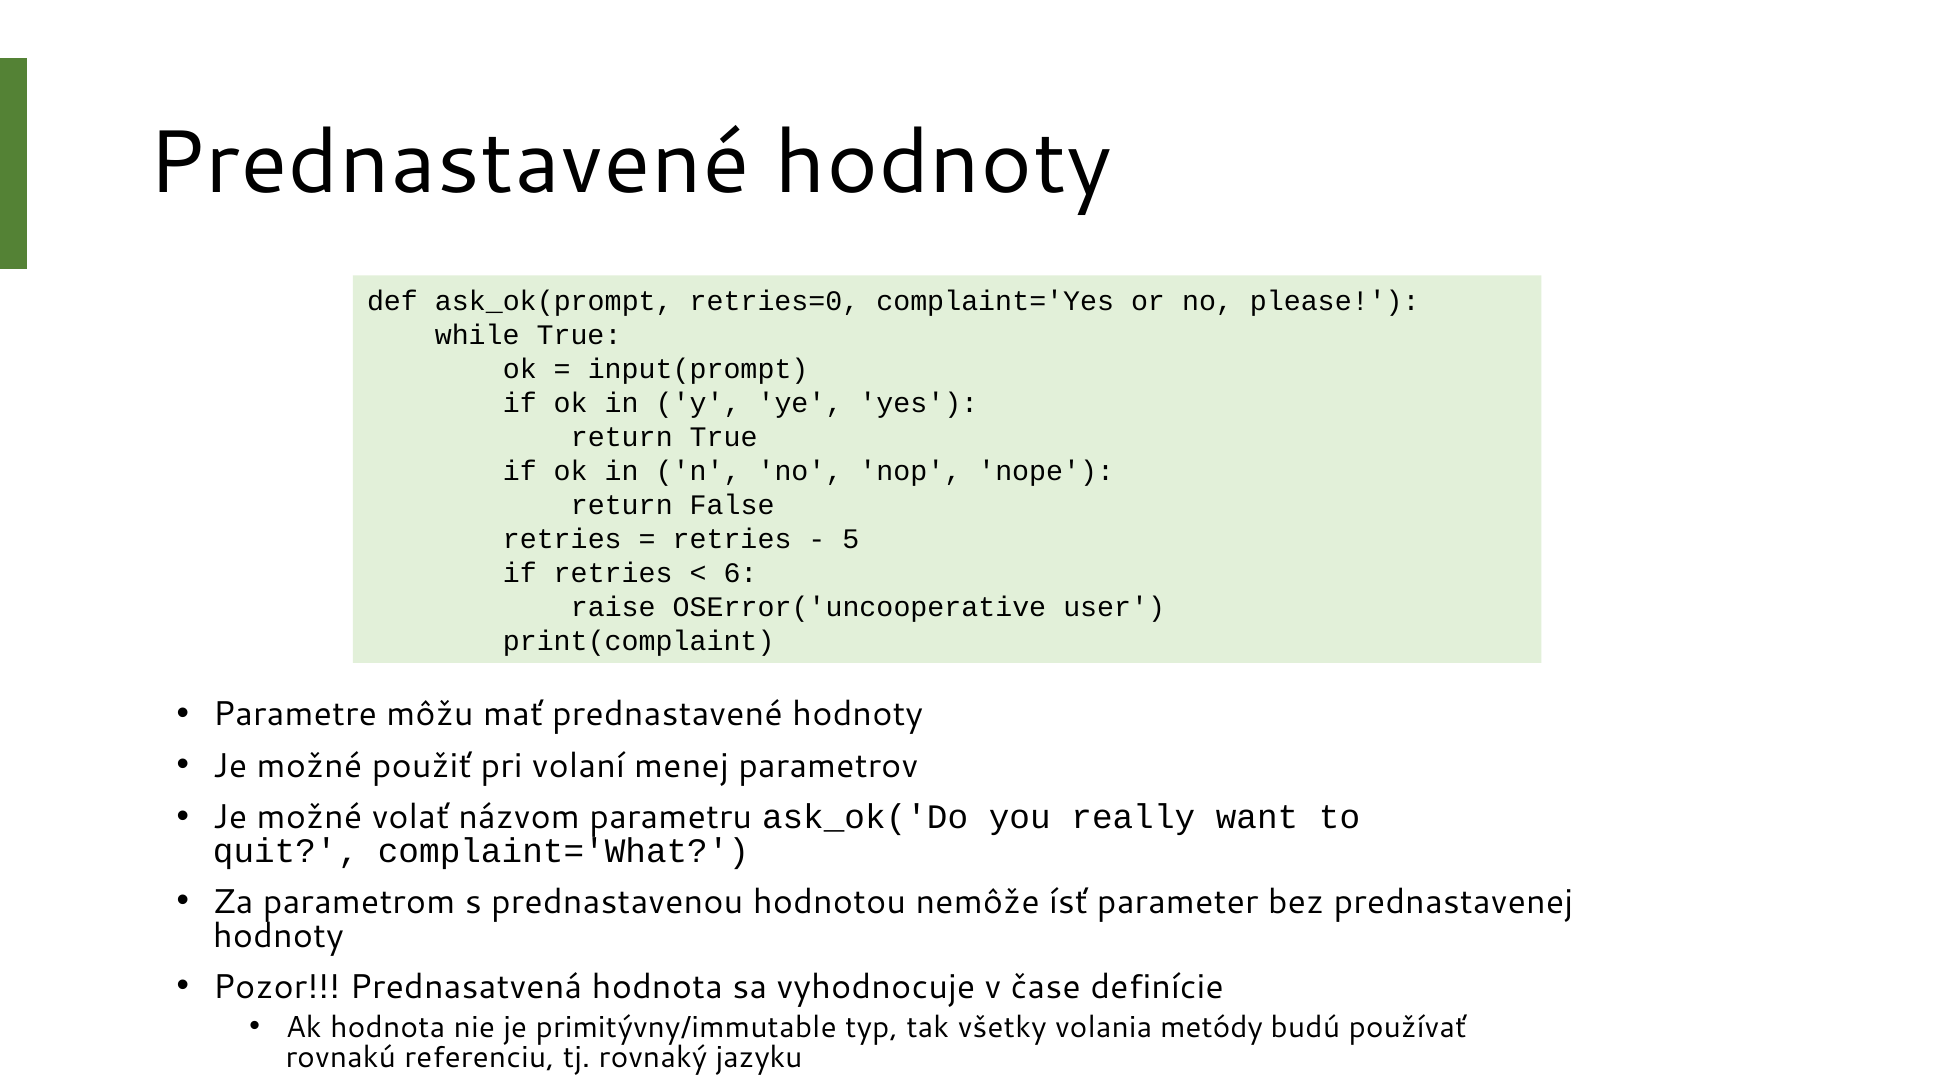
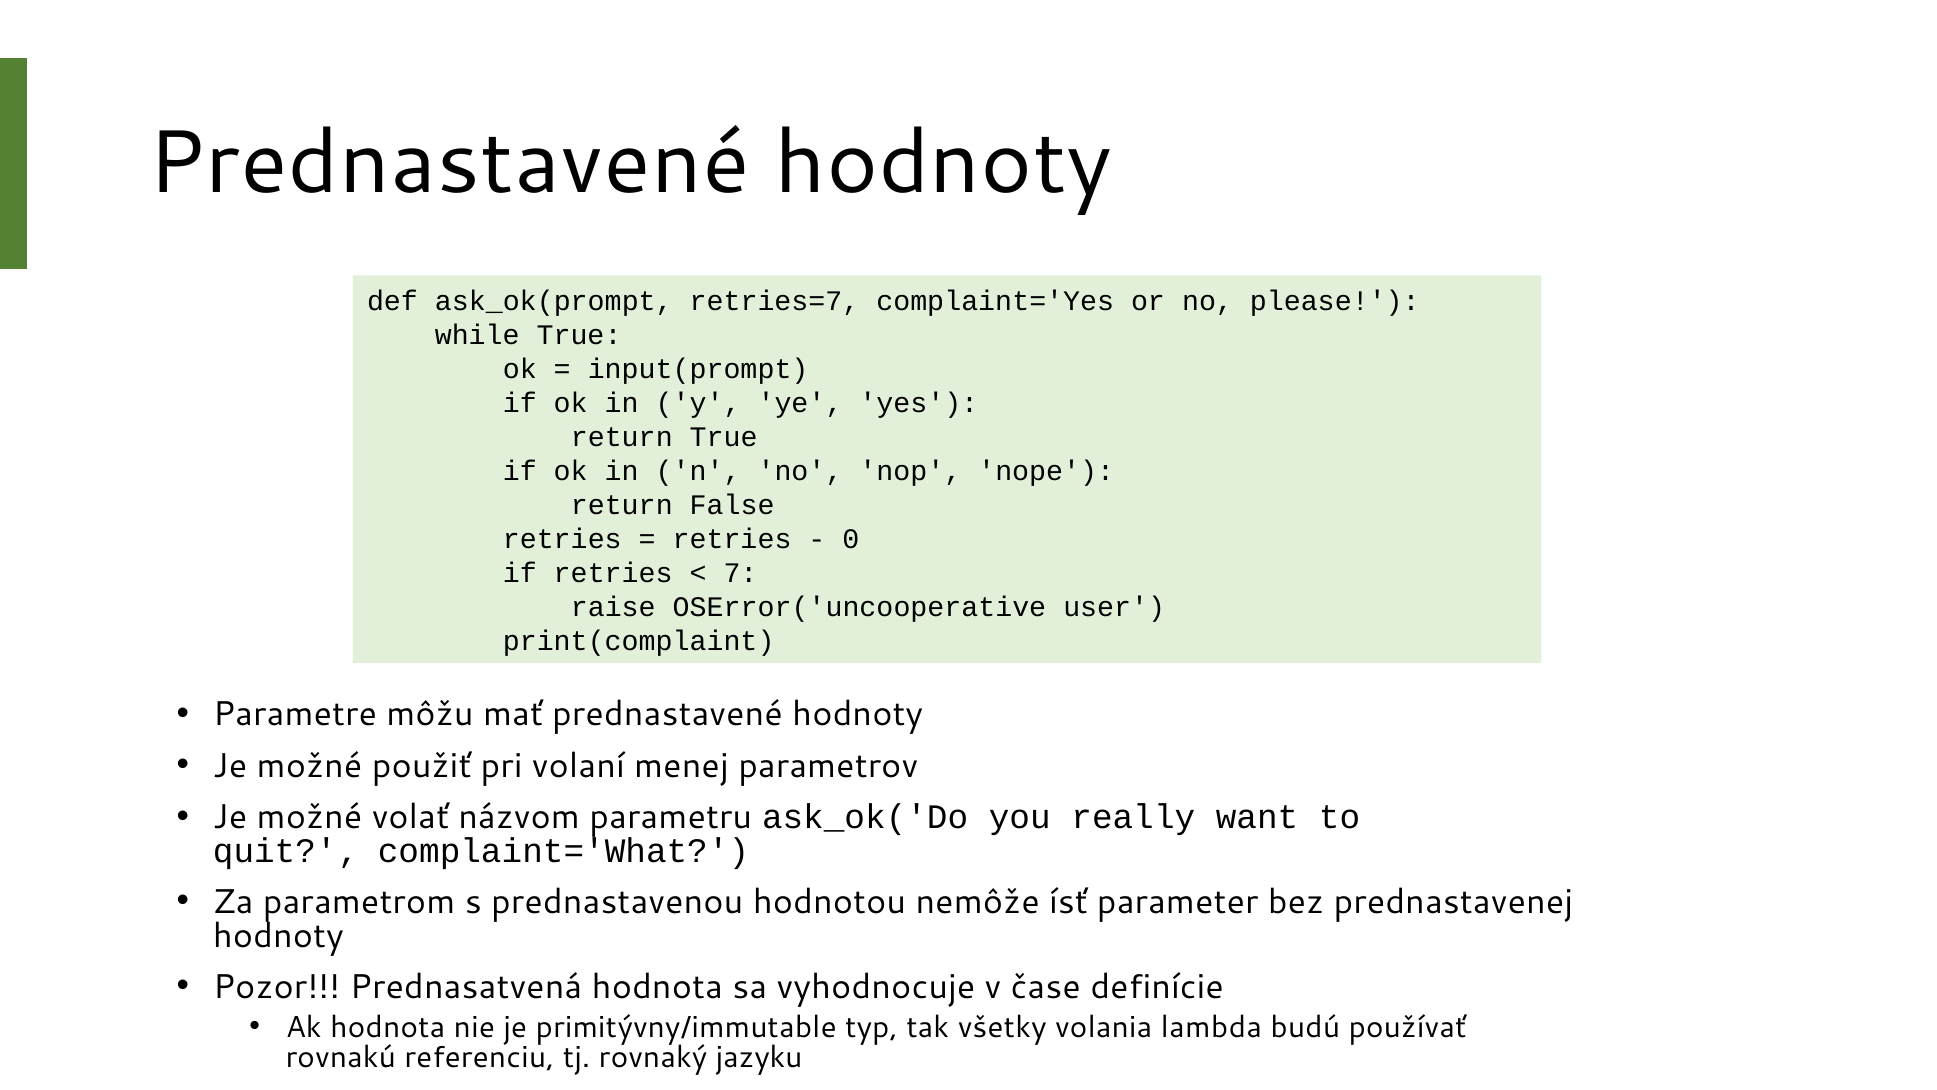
retries=0: retries=0 -> retries=7
5: 5 -> 0
6: 6 -> 7
metódy: metódy -> lambda
